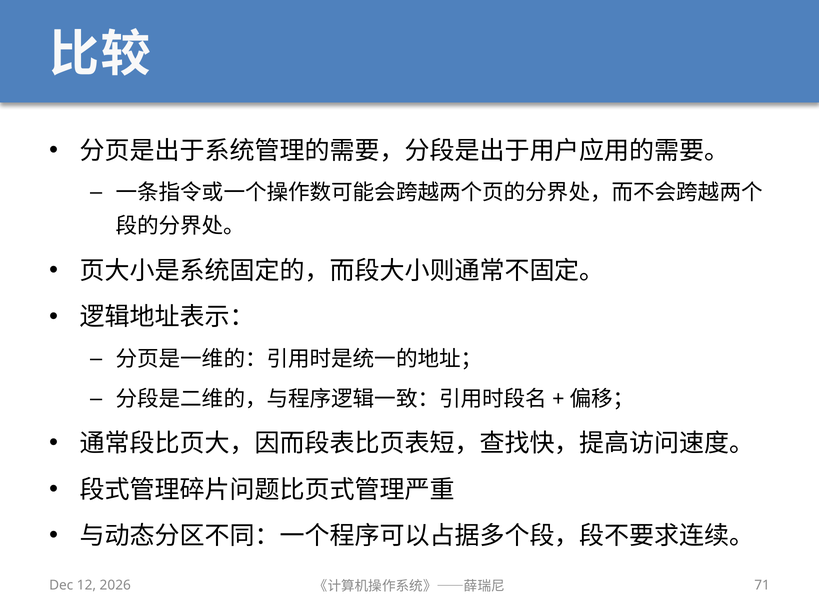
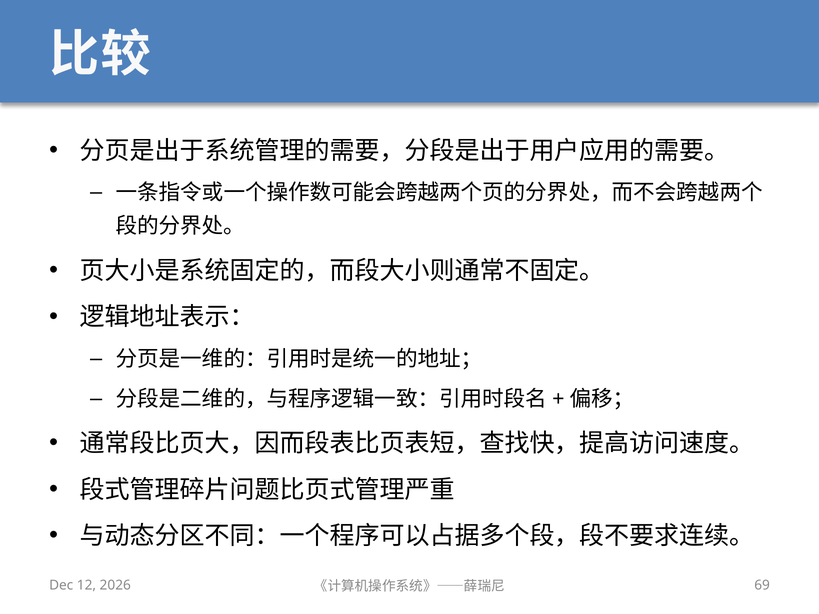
71: 71 -> 69
